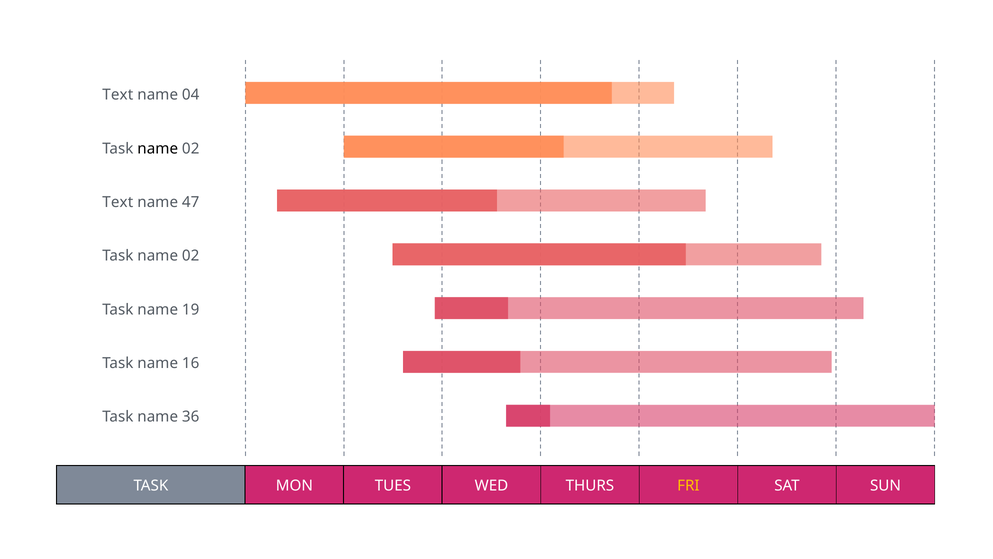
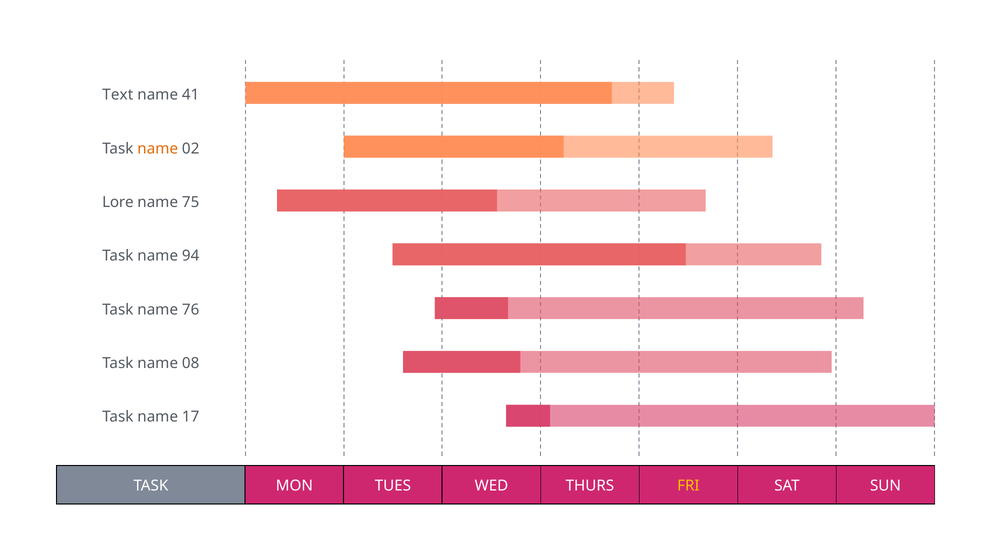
04: 04 -> 41
name at (158, 148) colour: black -> orange
Text at (118, 202): Text -> Lore
47: 47 -> 75
02 at (191, 256): 02 -> 94
19: 19 -> 76
16: 16 -> 08
36: 36 -> 17
